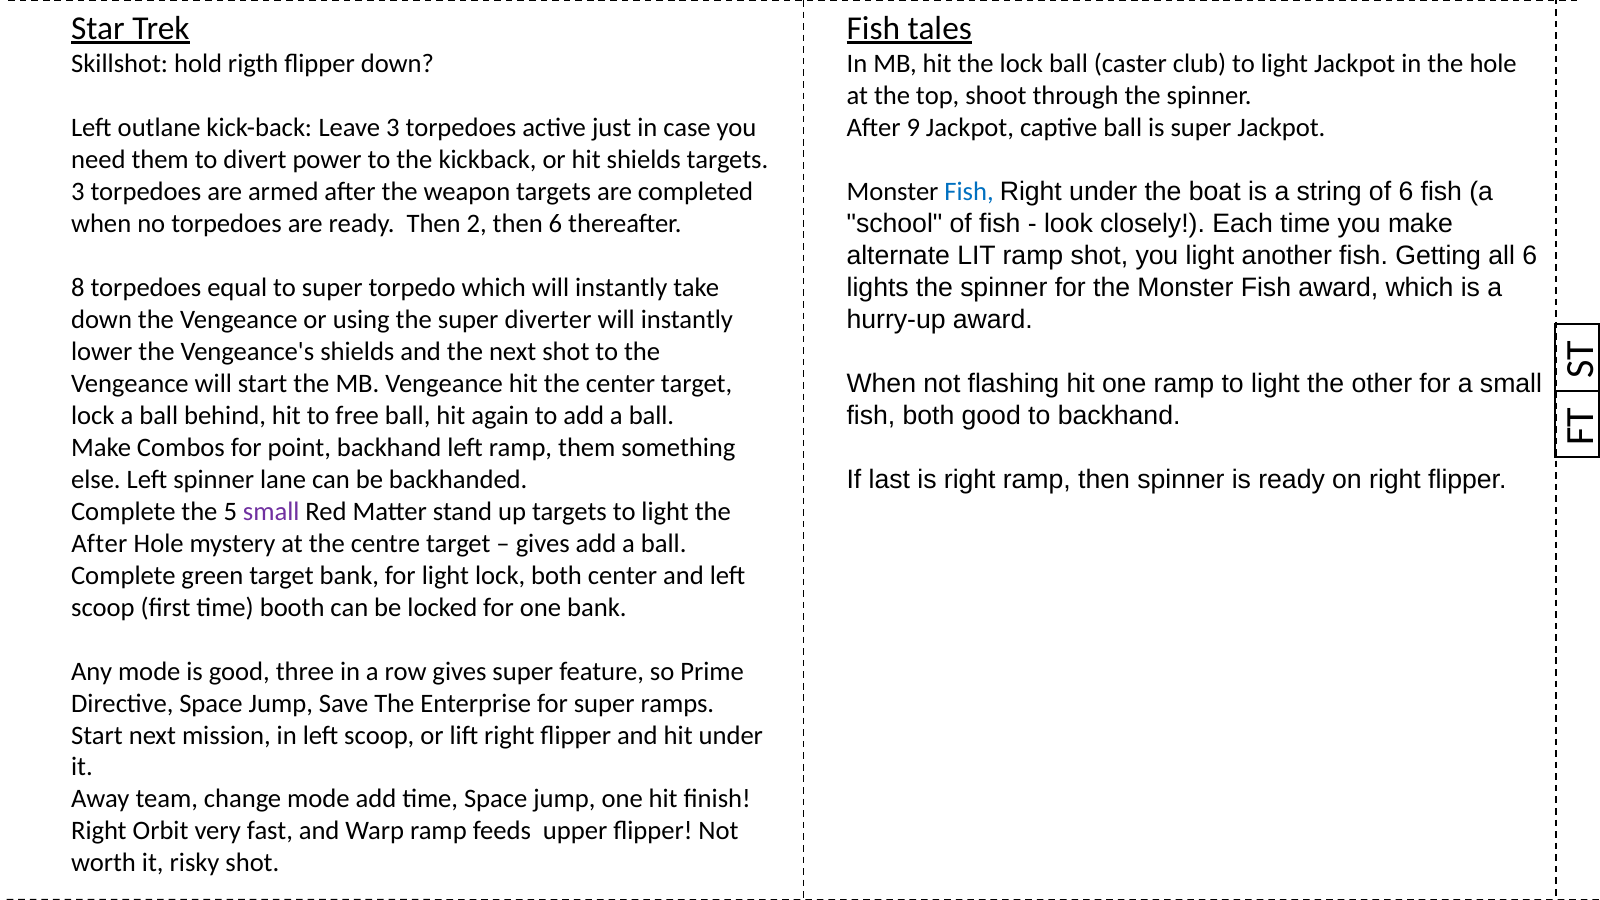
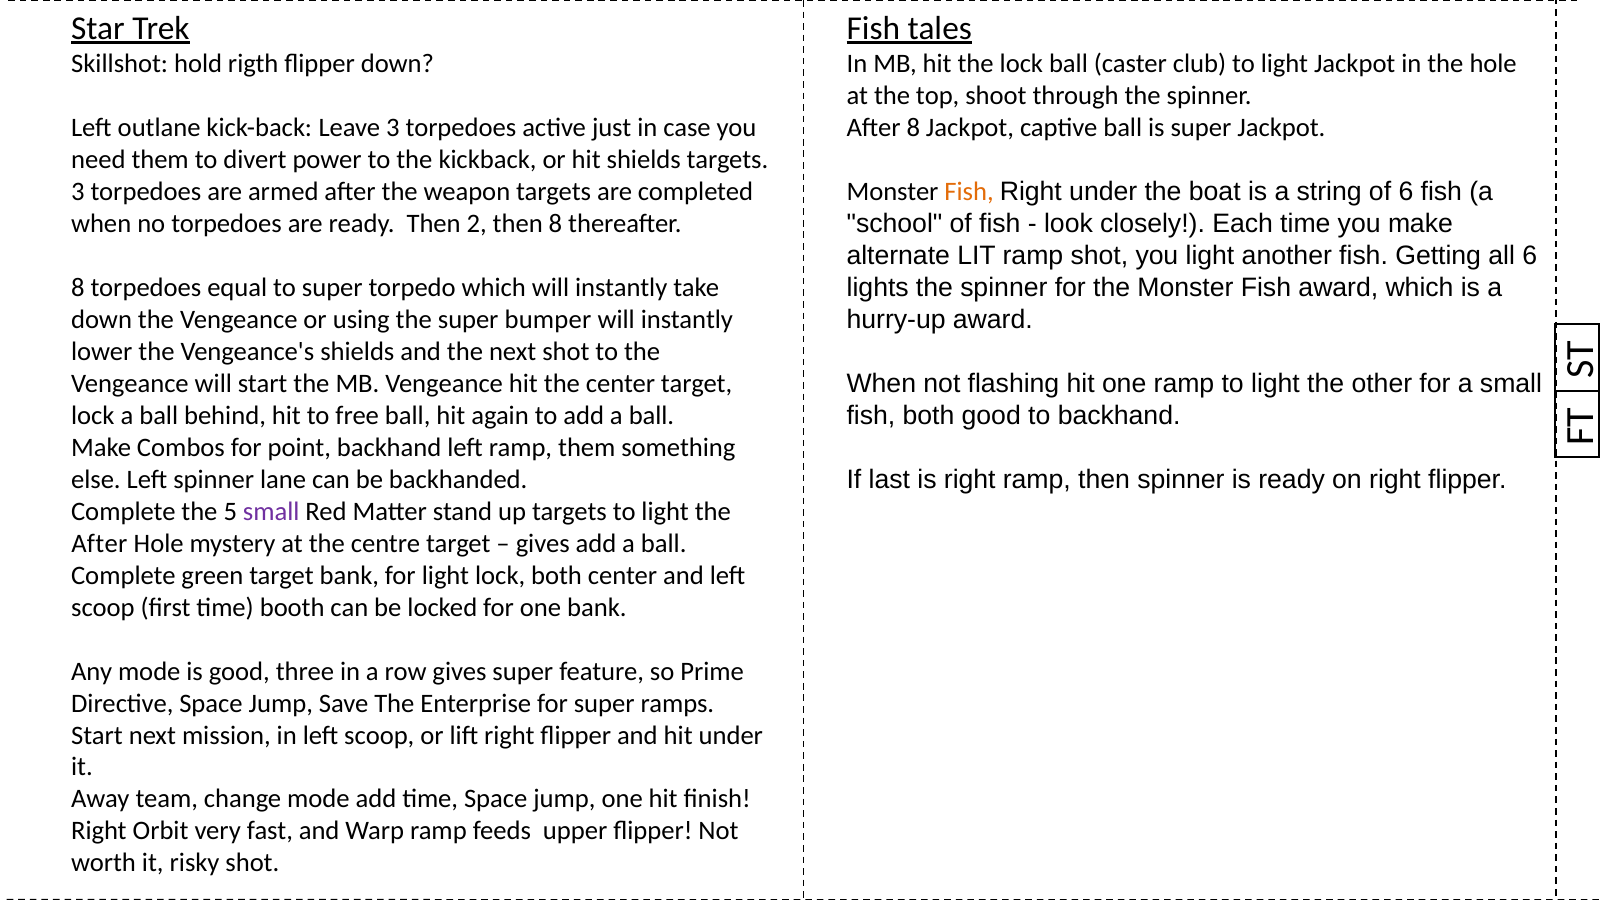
After 9: 9 -> 8
Fish at (969, 192) colour: blue -> orange
then 6: 6 -> 8
diverter: diverter -> bumper
